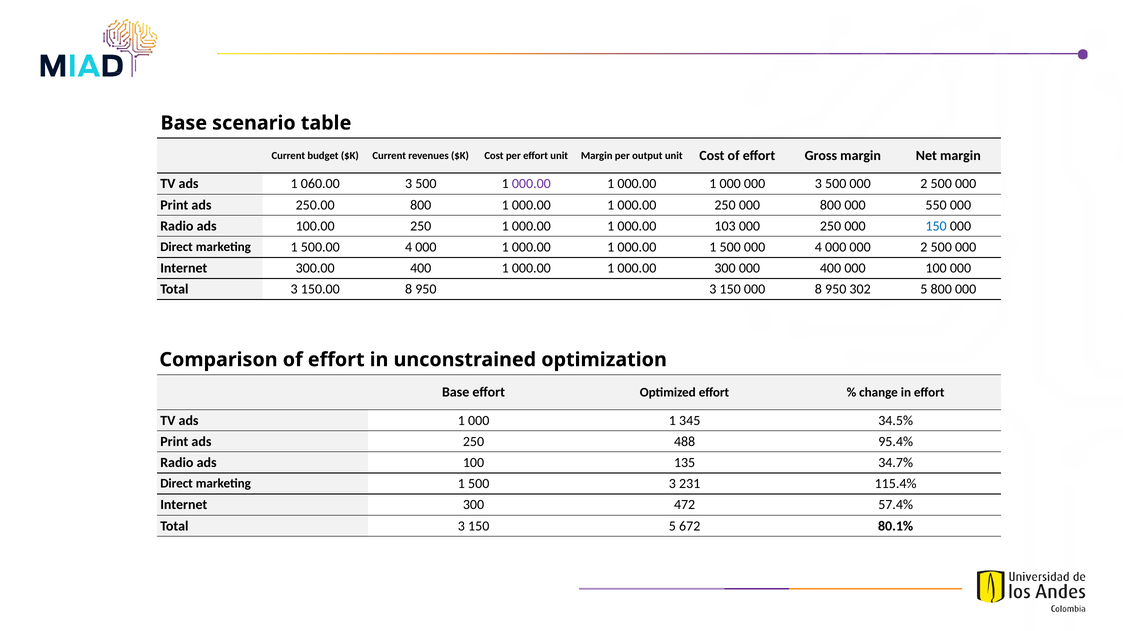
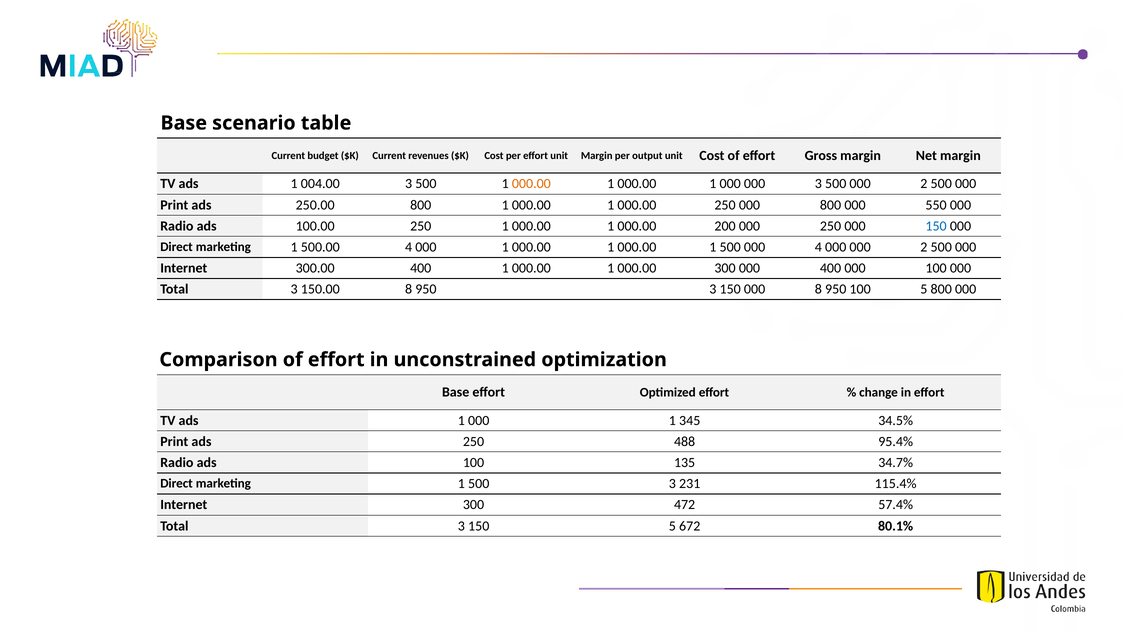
060.00: 060.00 -> 004.00
000.00 at (531, 184) colour: purple -> orange
103: 103 -> 200
950 302: 302 -> 100
